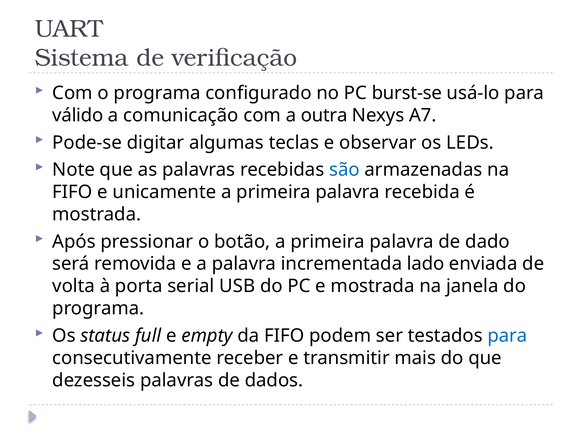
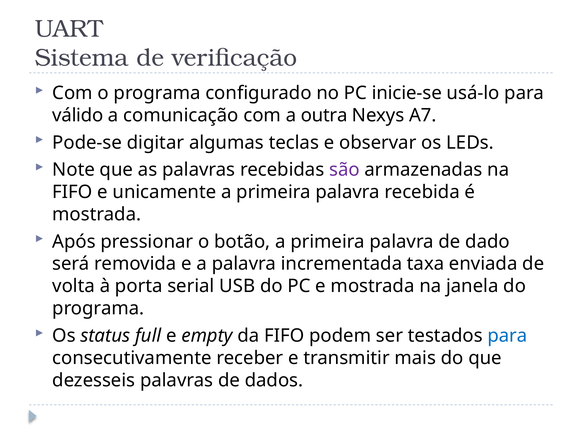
burst-se: burst-se -> inicie-se
são colour: blue -> purple
lado: lado -> taxa
